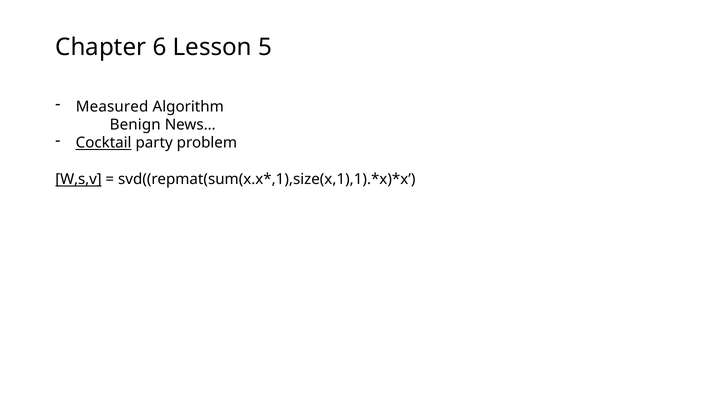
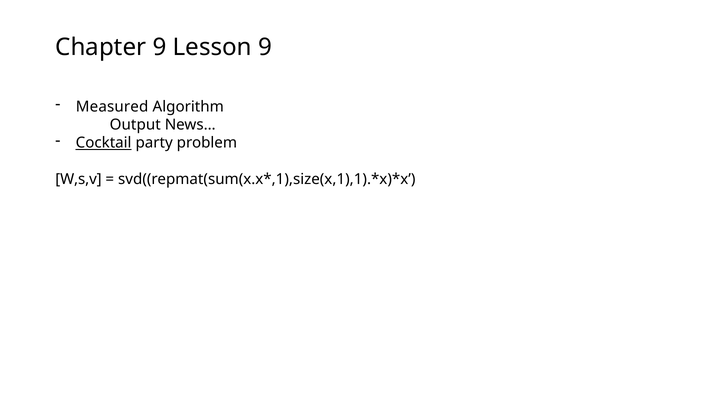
Chapter 6: 6 -> 9
Lesson 5: 5 -> 9
Benign: Benign -> Output
W,s,v underline: present -> none
